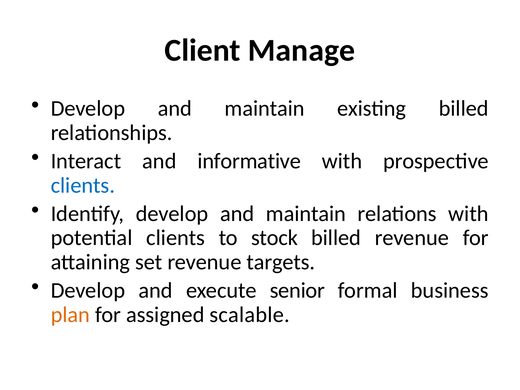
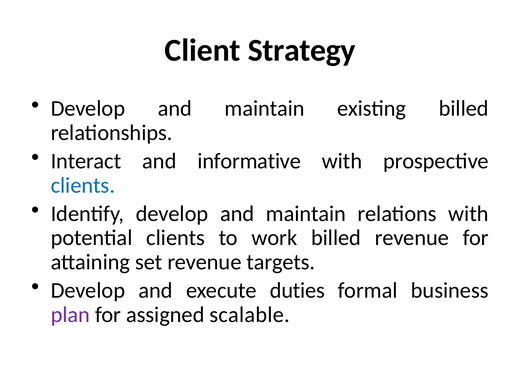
Manage: Manage -> Strategy
stock: stock -> work
senior: senior -> duties
plan colour: orange -> purple
